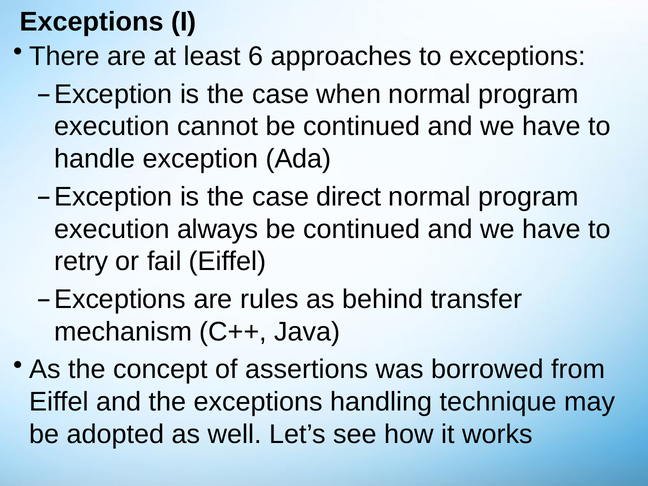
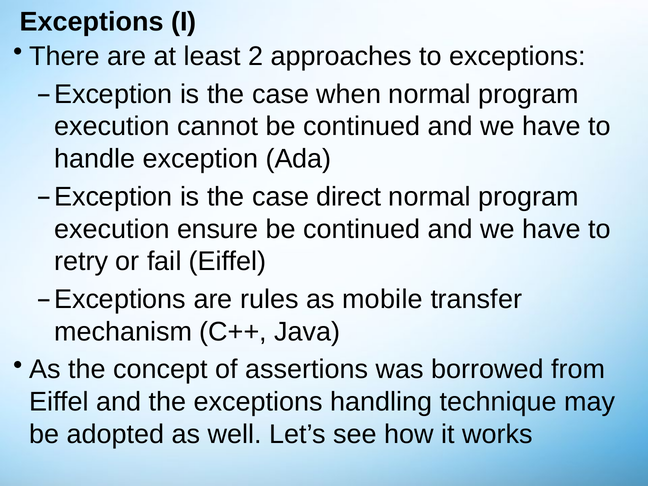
6: 6 -> 2
always: always -> ensure
behind: behind -> mobile
